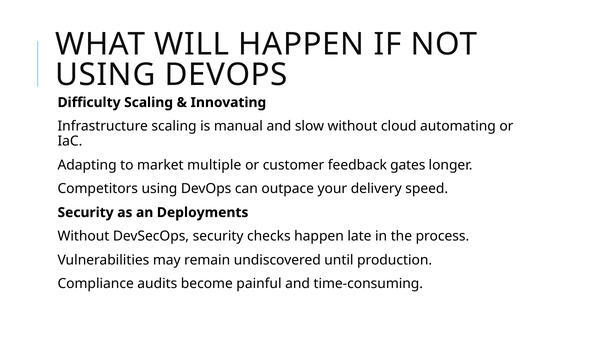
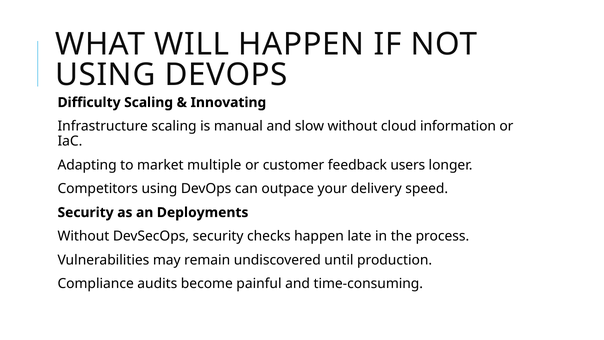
automating: automating -> information
gates: gates -> users
